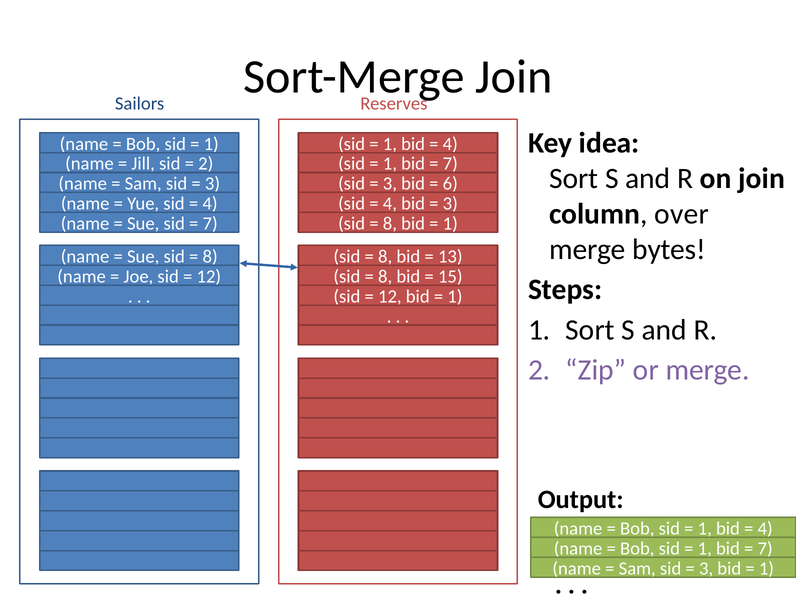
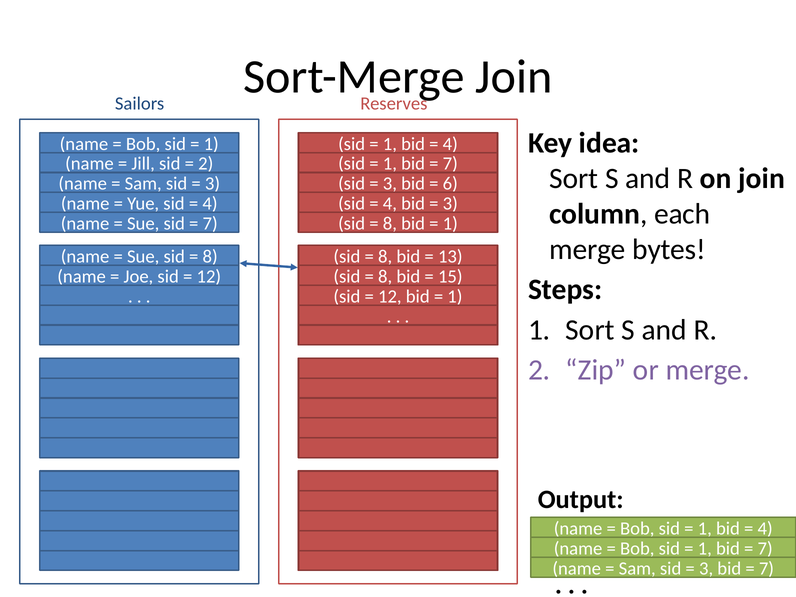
over: over -> each
1 at (766, 568): 1 -> 7
